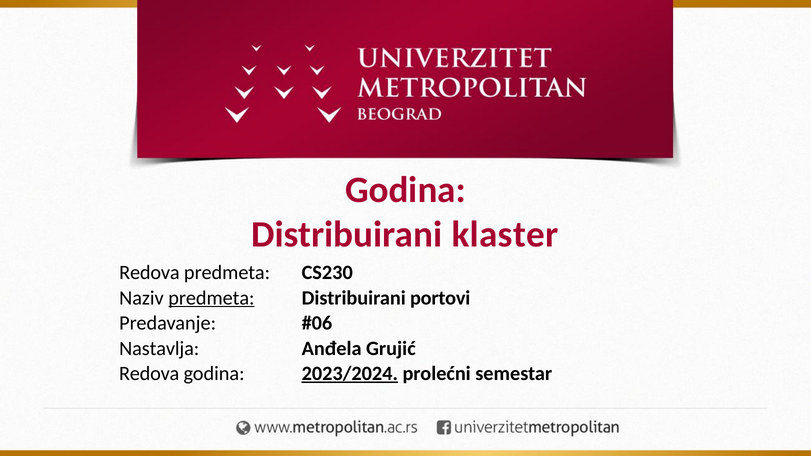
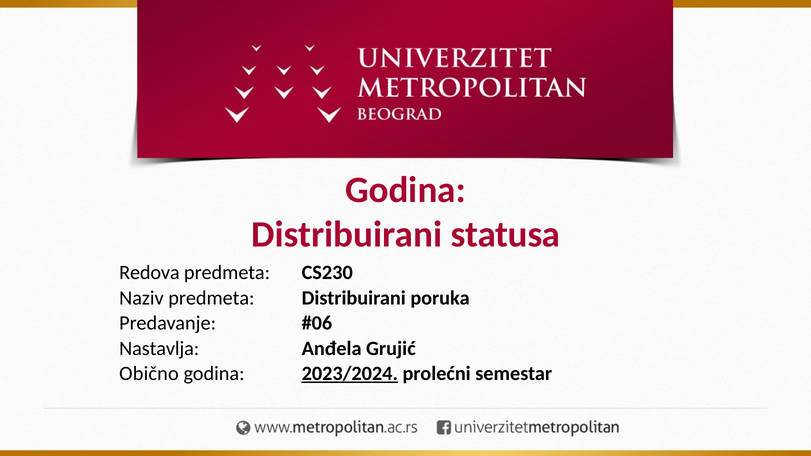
klaster: klaster -> statusa
predmeta at (211, 298) underline: present -> none
portovi: portovi -> poruka
Redova at (149, 374): Redova -> Obično
